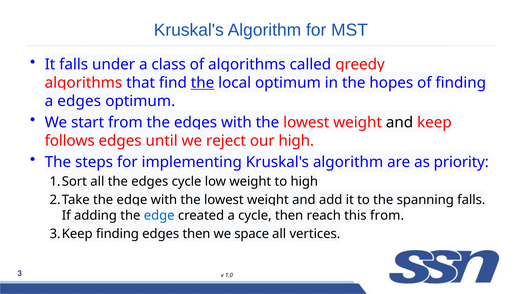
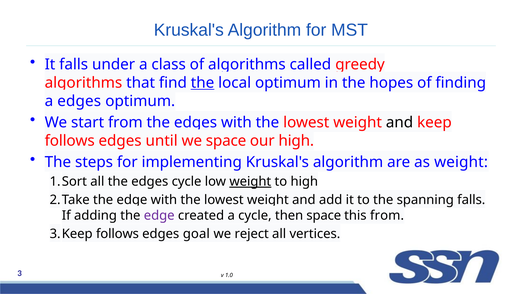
we reject: reject -> space
as priority: priority -> weight
weight at (250, 181) underline: none -> present
edge at (159, 215) colour: blue -> purple
then reach: reach -> space
finding at (117, 233): finding -> follows
edges then: then -> goal
space: space -> reject
